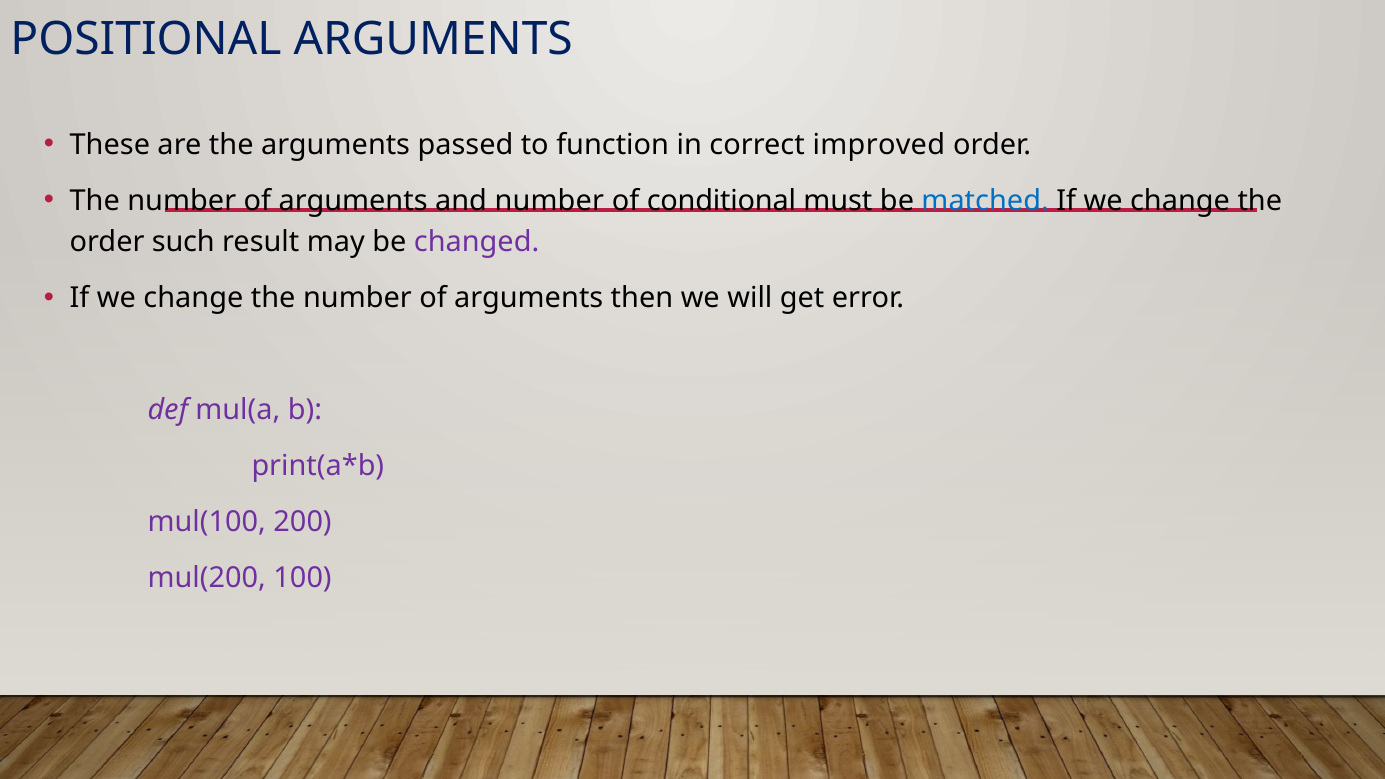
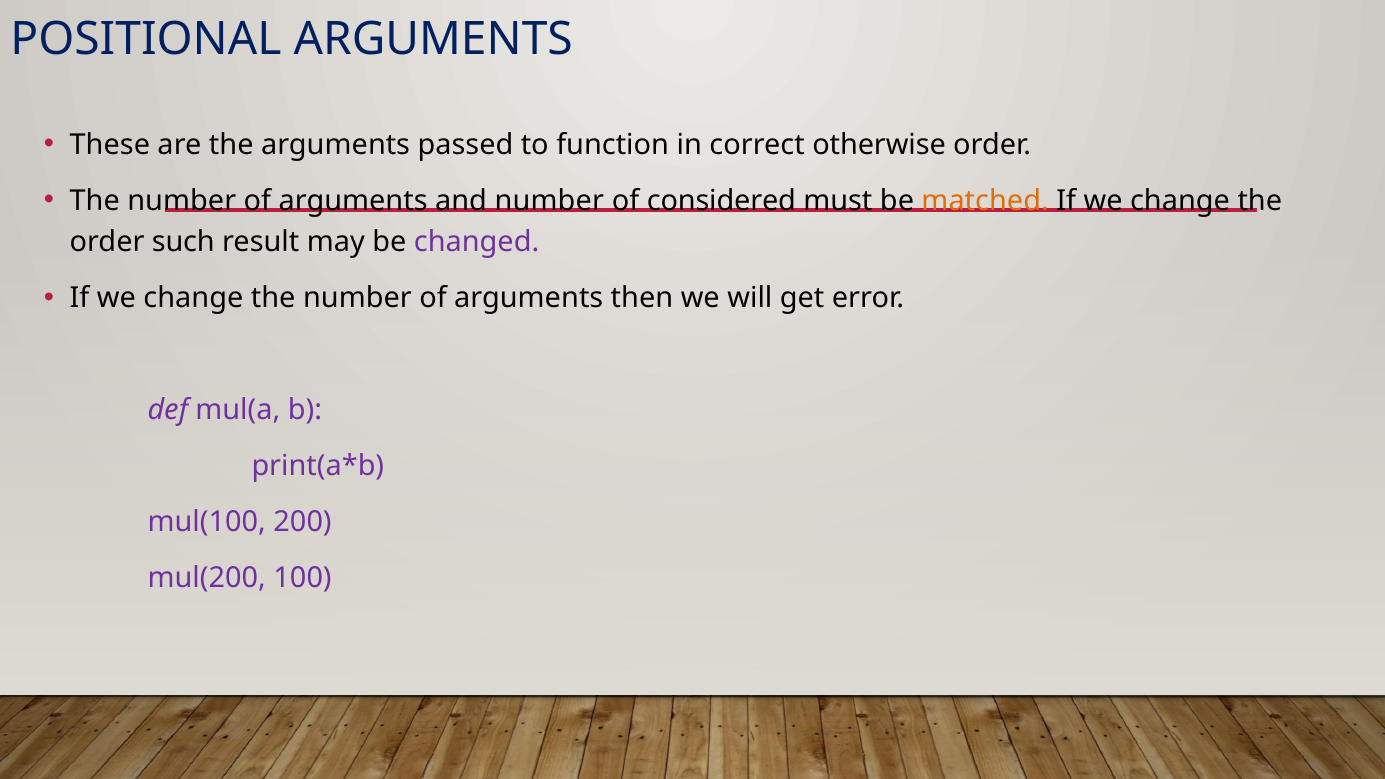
improved: improved -> otherwise
conditional: conditional -> considered
matched colour: blue -> orange
